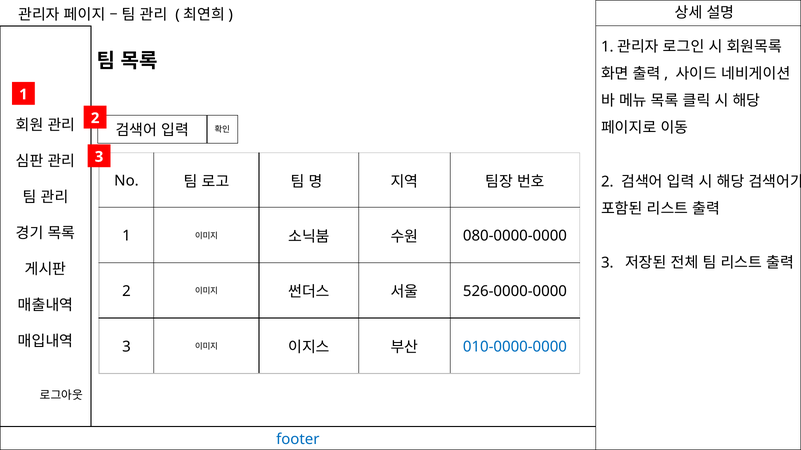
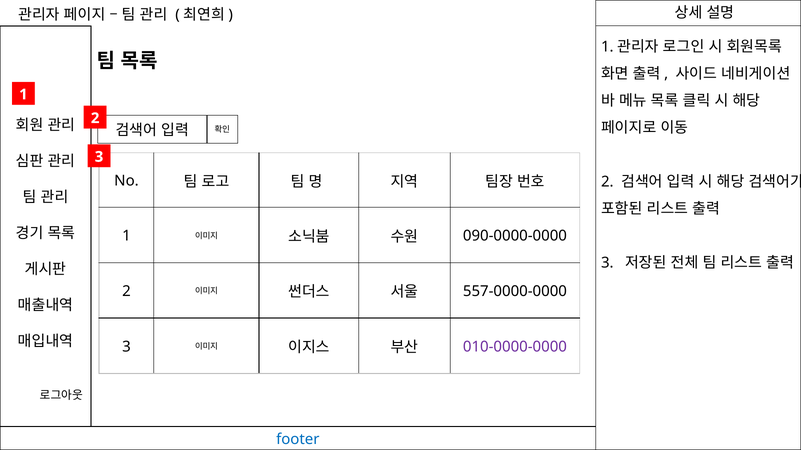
080-0000-0000: 080-0000-0000 -> 090-0000-0000
526-0000-0000: 526-0000-0000 -> 557-0000-0000
010-0000-0000 colour: blue -> purple
